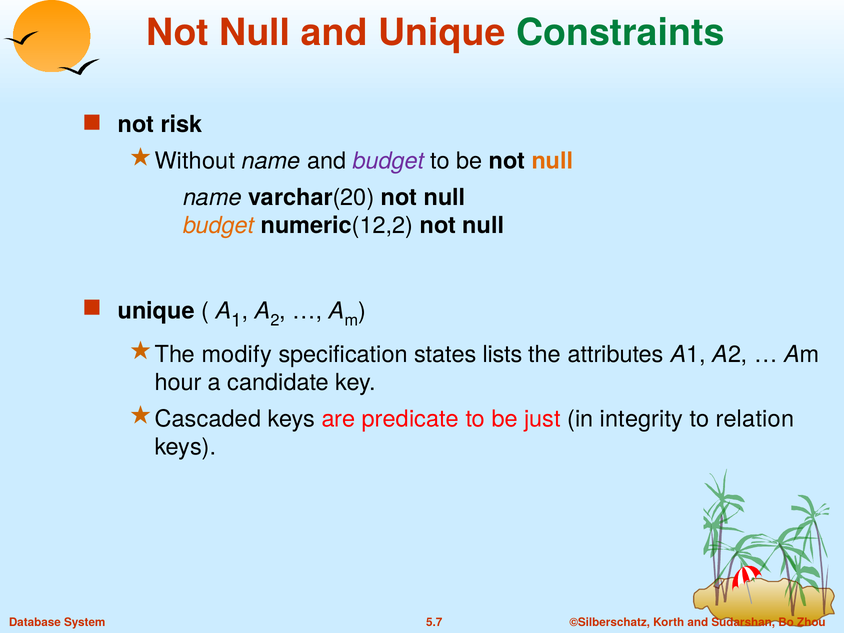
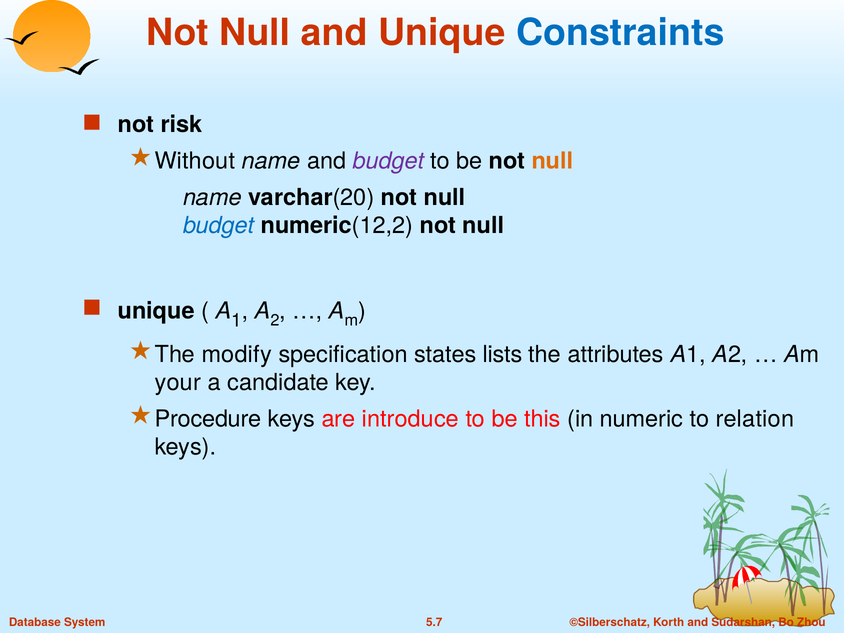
Constraints colour: green -> blue
budget at (219, 226) colour: orange -> blue
hour: hour -> your
Cascaded: Cascaded -> Procedure
predicate: predicate -> introduce
just: just -> this
integrity: integrity -> numeric
